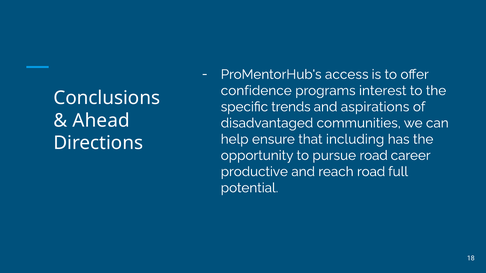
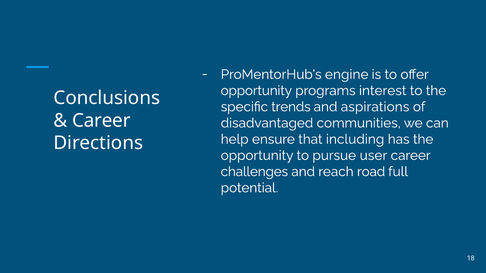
access: access -> engine
confidence at (256, 91): confidence -> opportunity
Ahead at (101, 121): Ahead -> Career
pursue road: road -> user
productive: productive -> challenges
